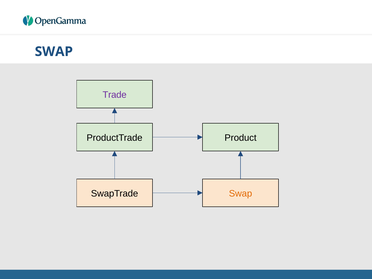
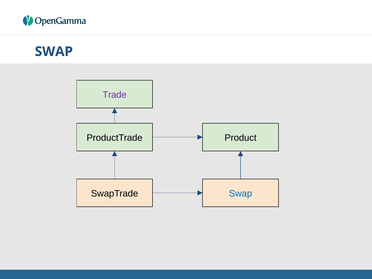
Swap at (241, 194) colour: orange -> blue
